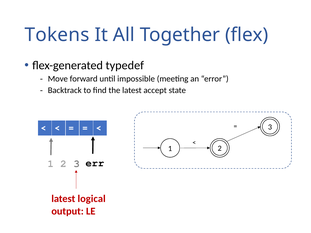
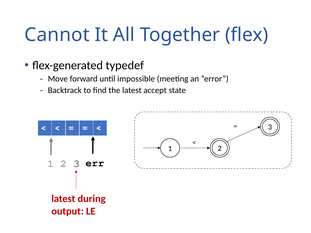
Tokens: Tokens -> Cannot
logical: logical -> during
